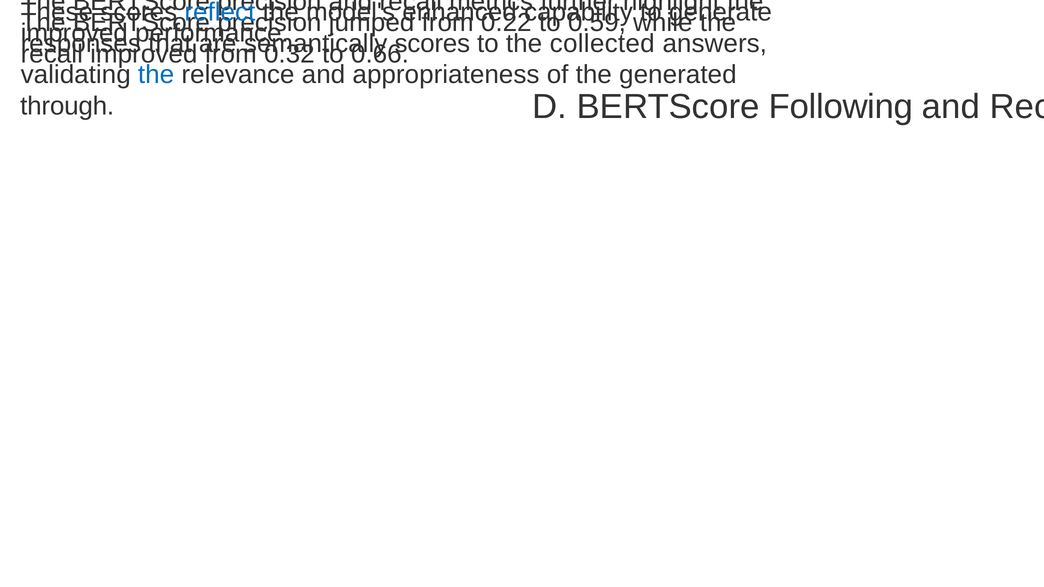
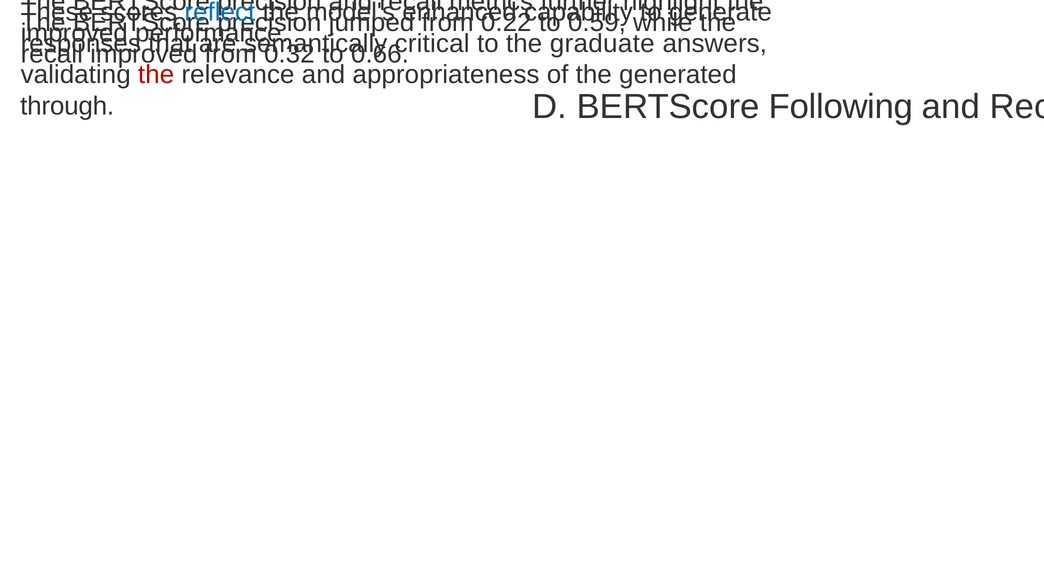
scores at (432, 44): scores -> critical
collected: collected -> graduate
the at (156, 75) colour: blue -> red
